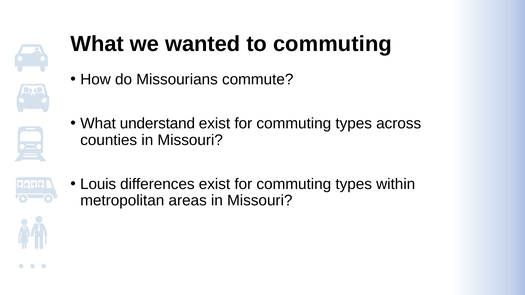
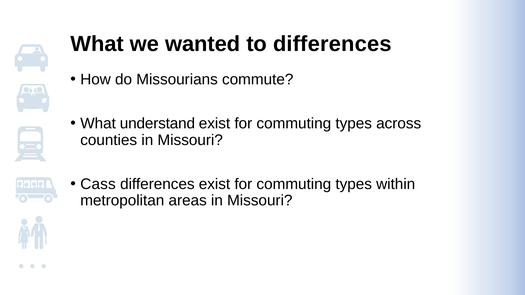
to commuting: commuting -> differences
Louis: Louis -> Cass
